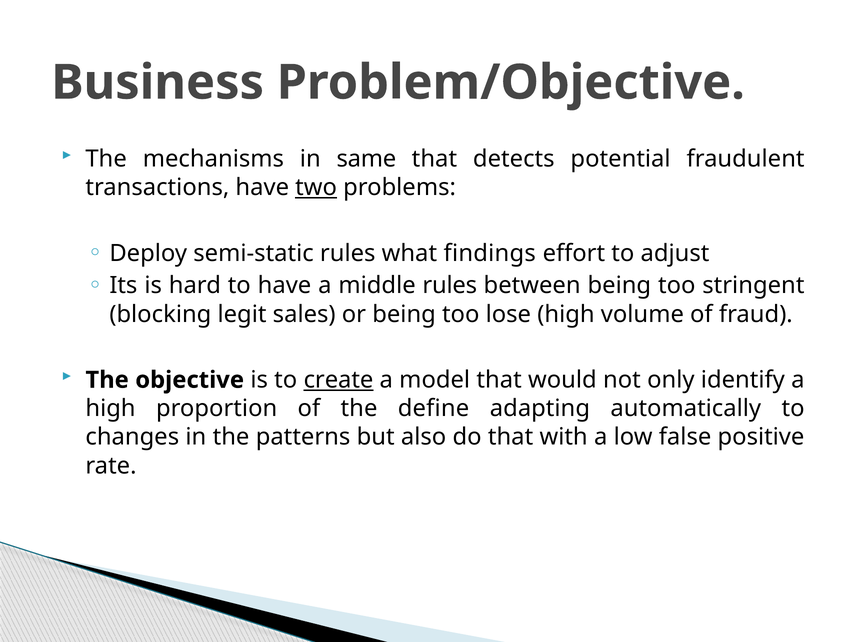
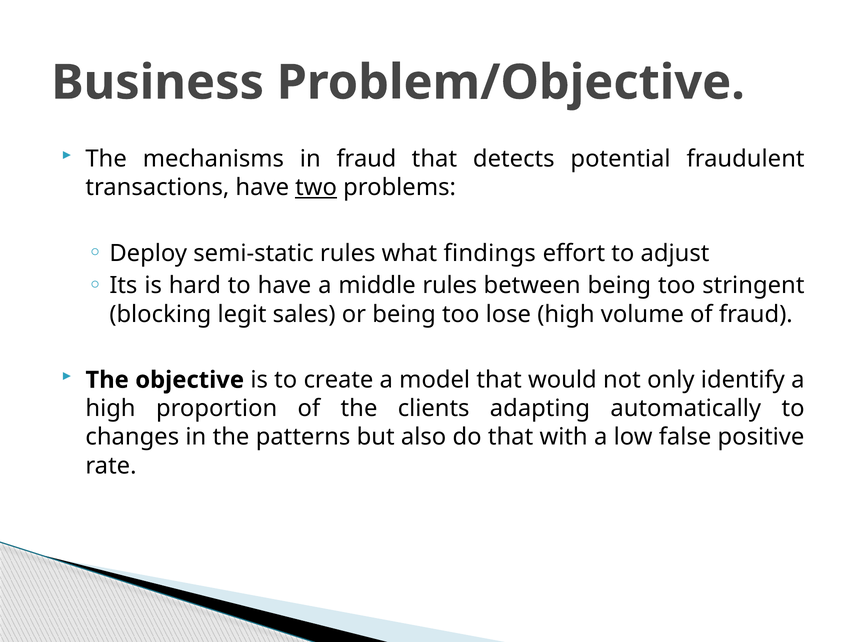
in same: same -> fraud
create underline: present -> none
define: define -> clients
